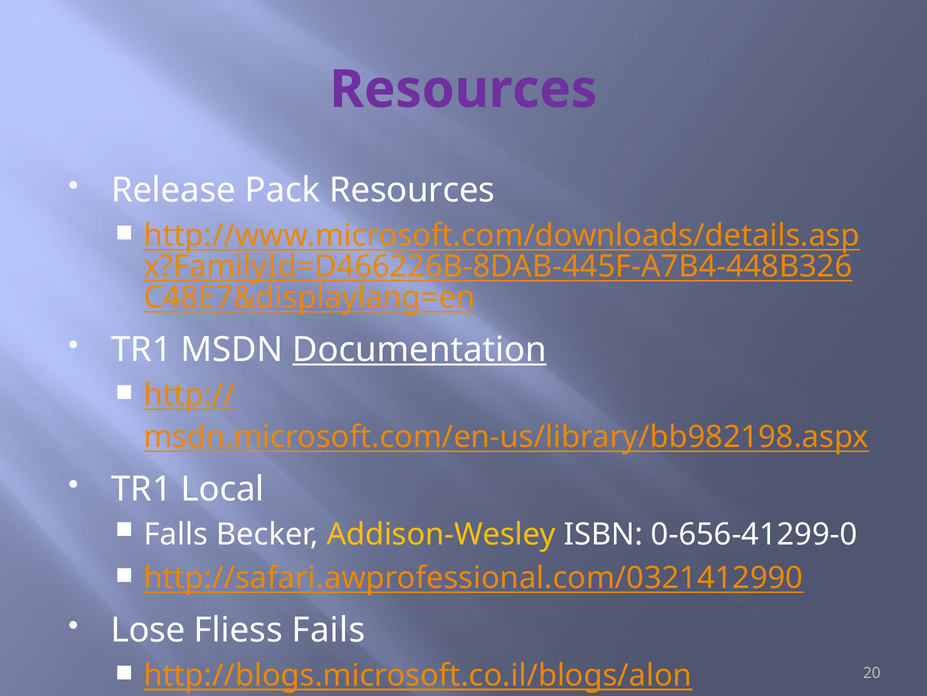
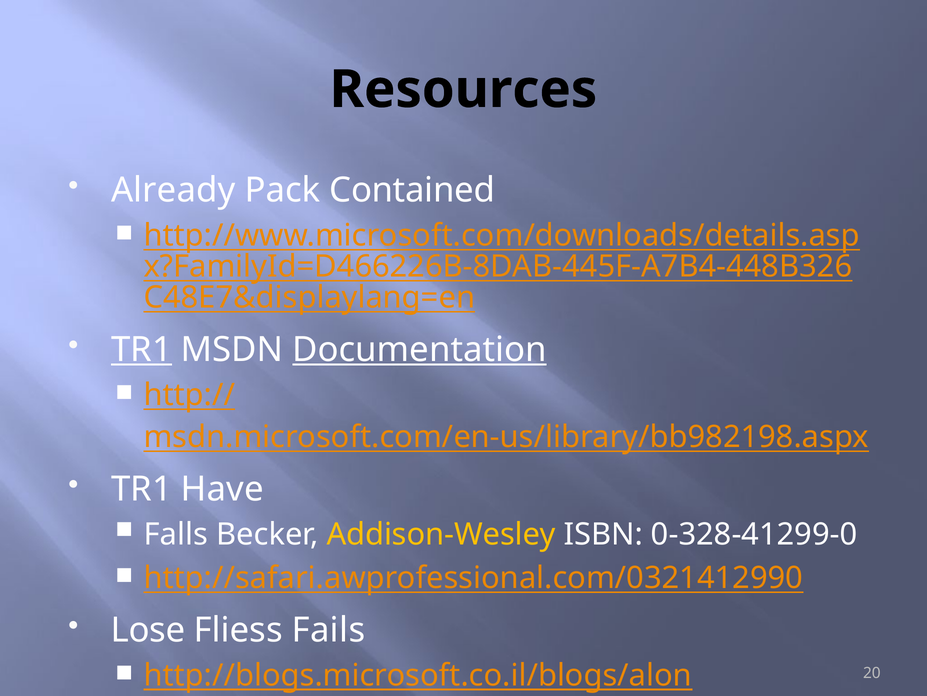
Resources at (463, 89) colour: purple -> black
Release: Release -> Already
Pack Resources: Resources -> Contained
TR1 at (142, 349) underline: none -> present
Local: Local -> Have
0-656-41299-0: 0-656-41299-0 -> 0-328-41299-0
